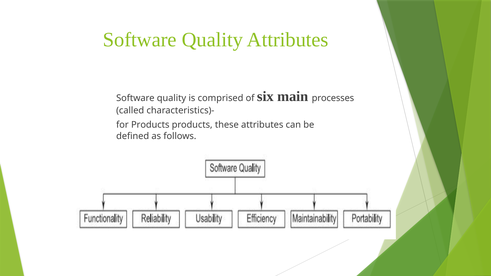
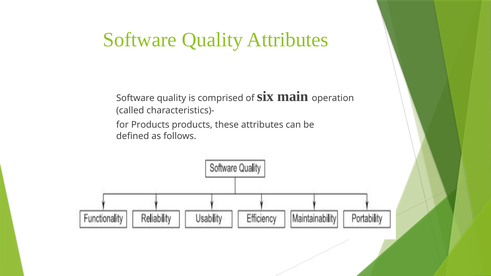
processes: processes -> operation
